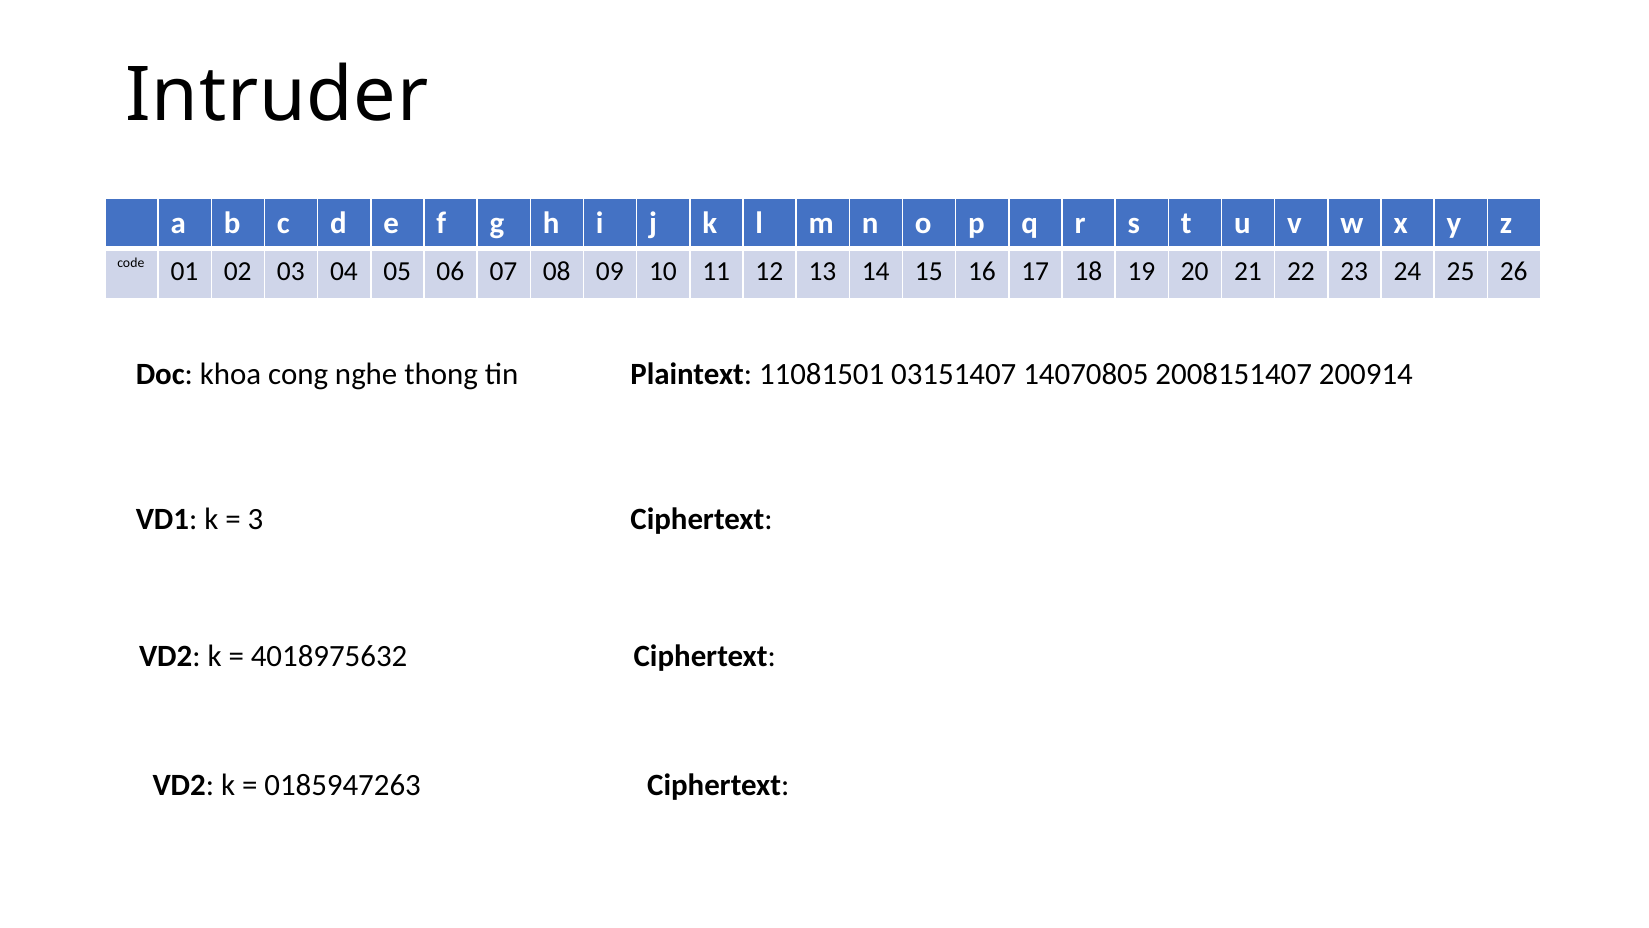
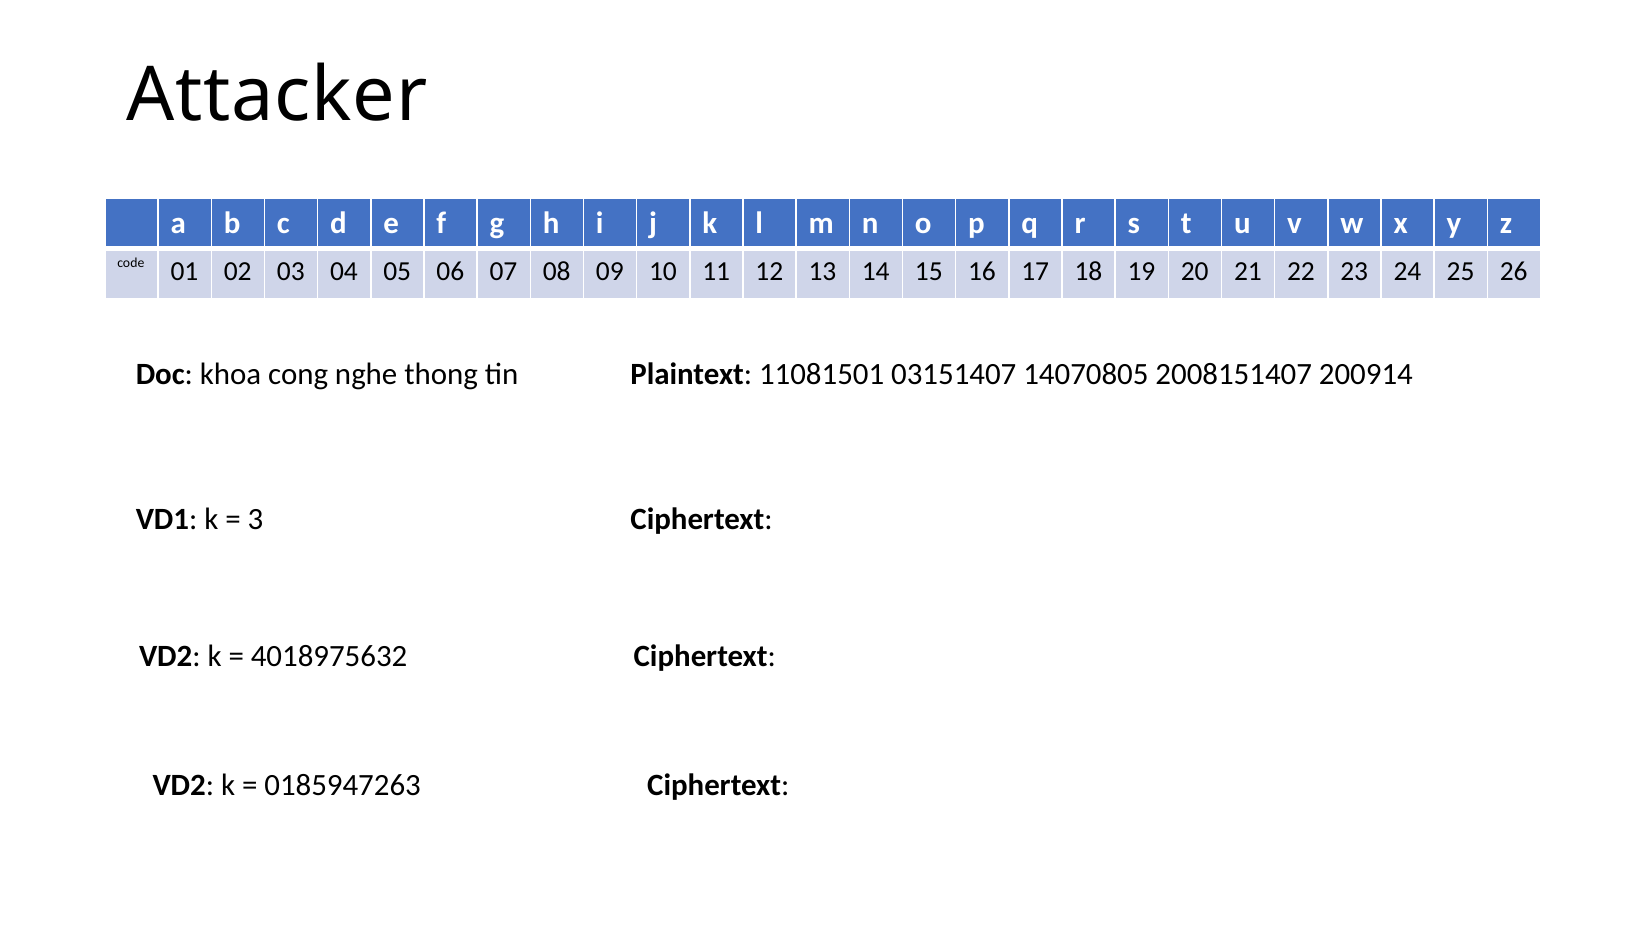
Intruder: Intruder -> Attacker
